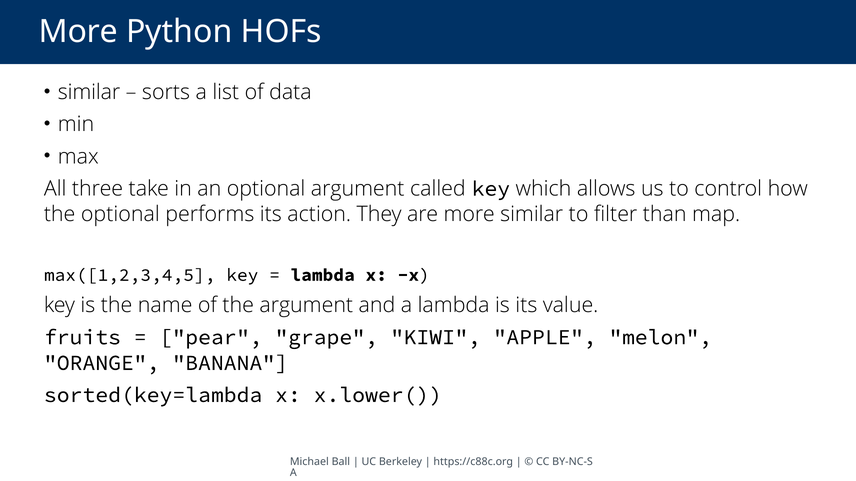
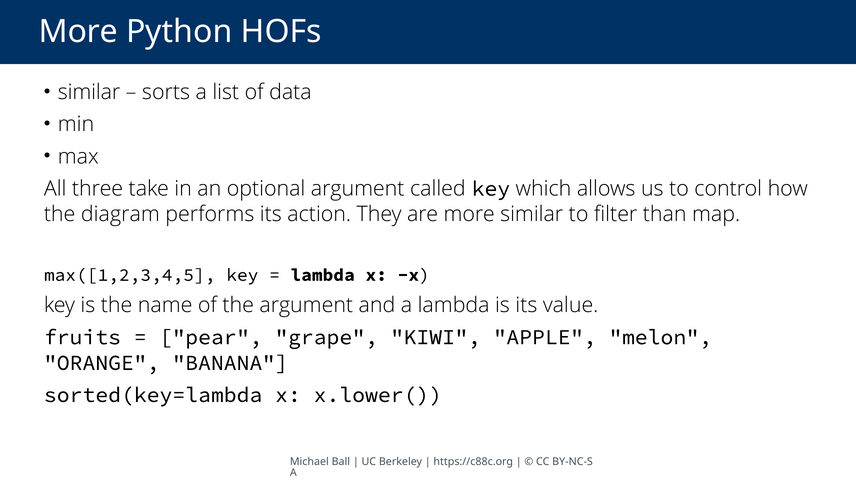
the optional: optional -> diagram
